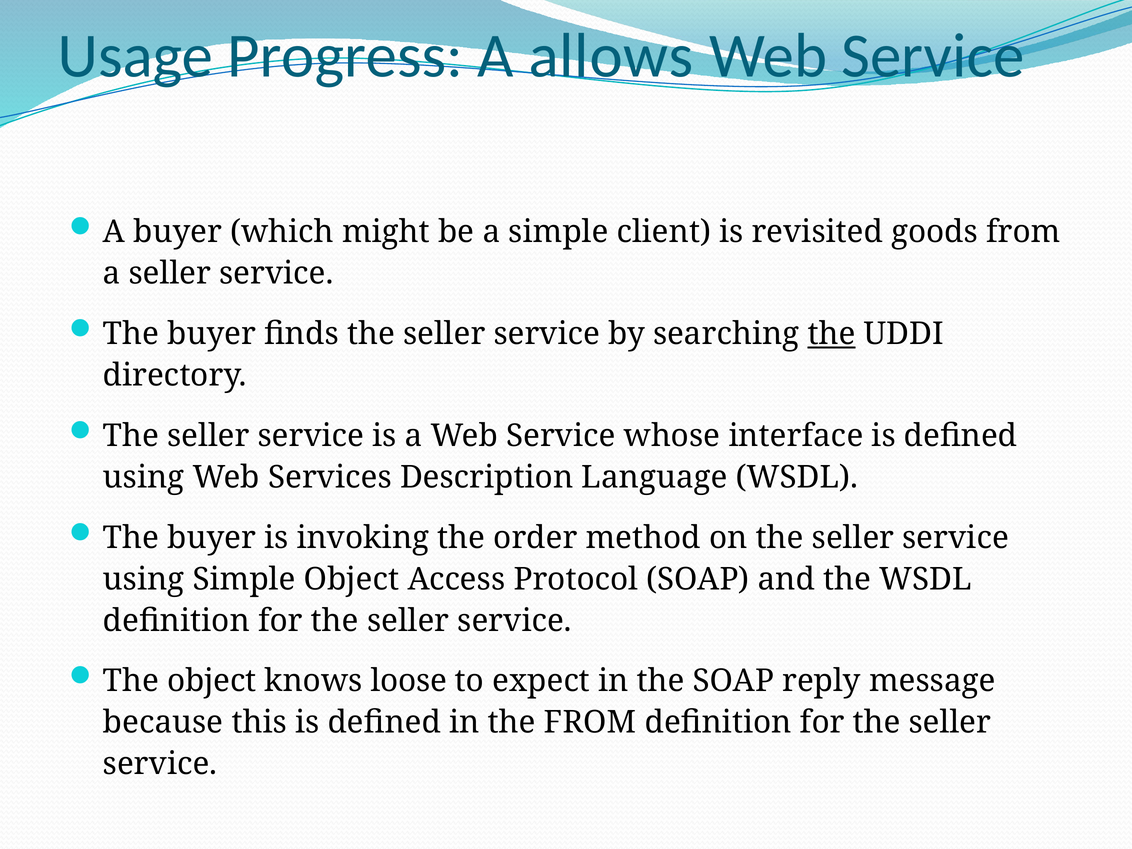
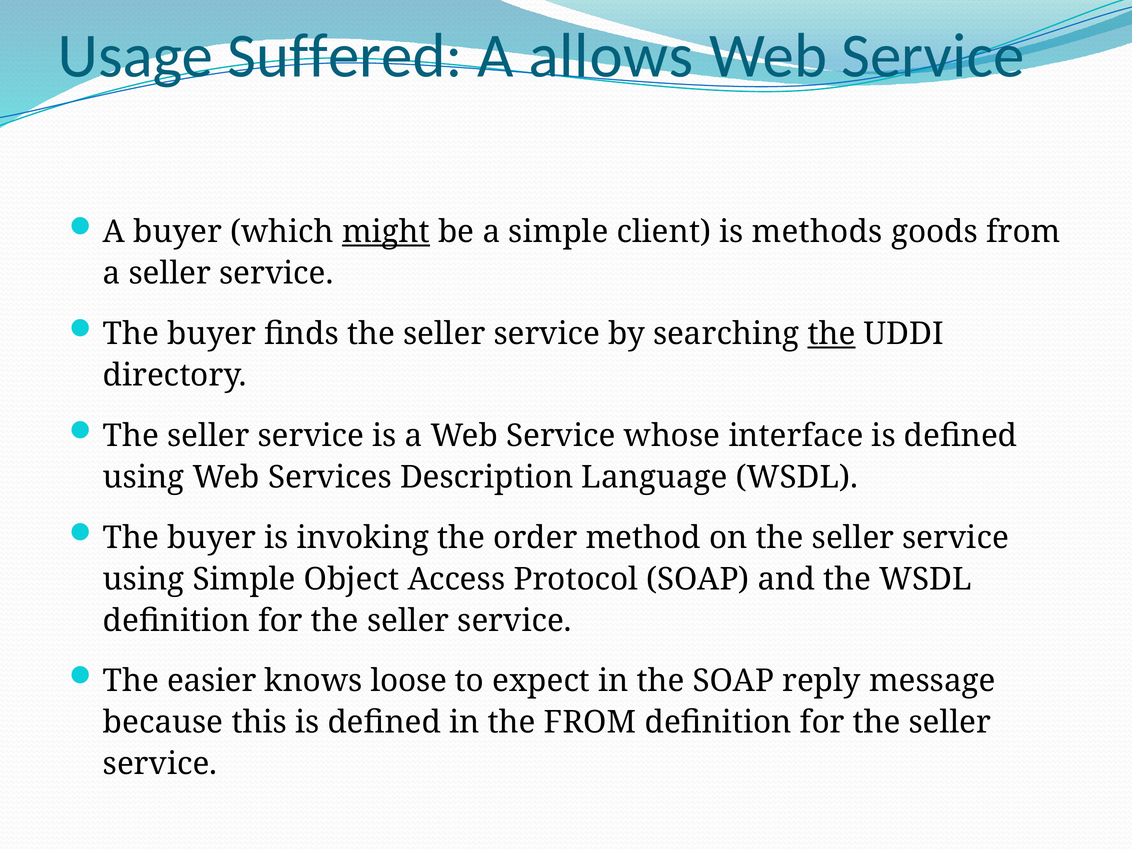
Progress: Progress -> Suffered
might underline: none -> present
revisited: revisited -> methods
The object: object -> easier
